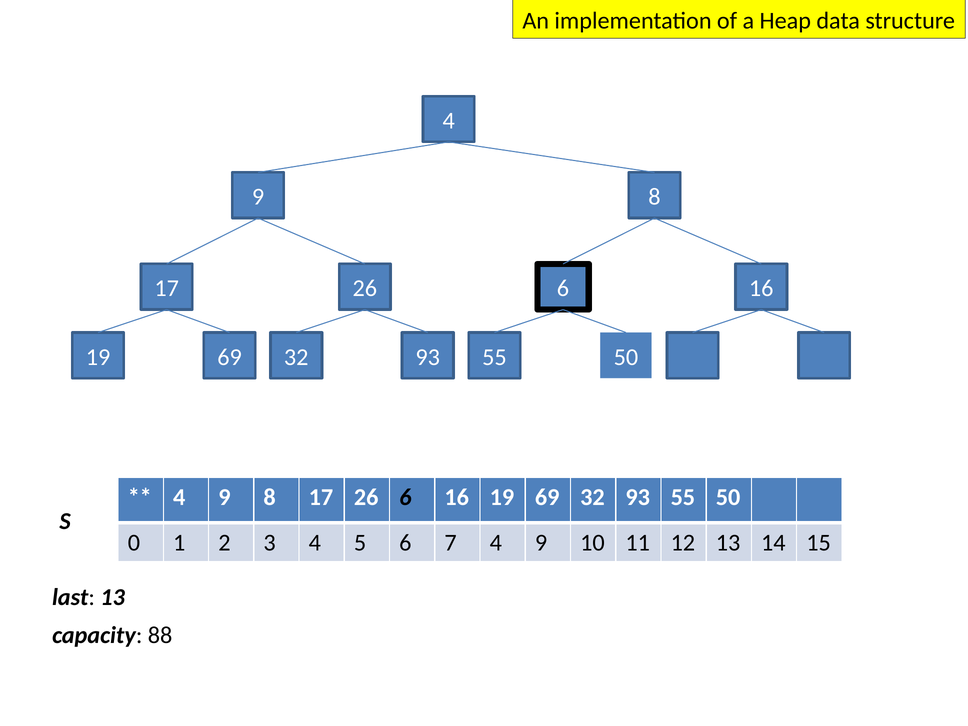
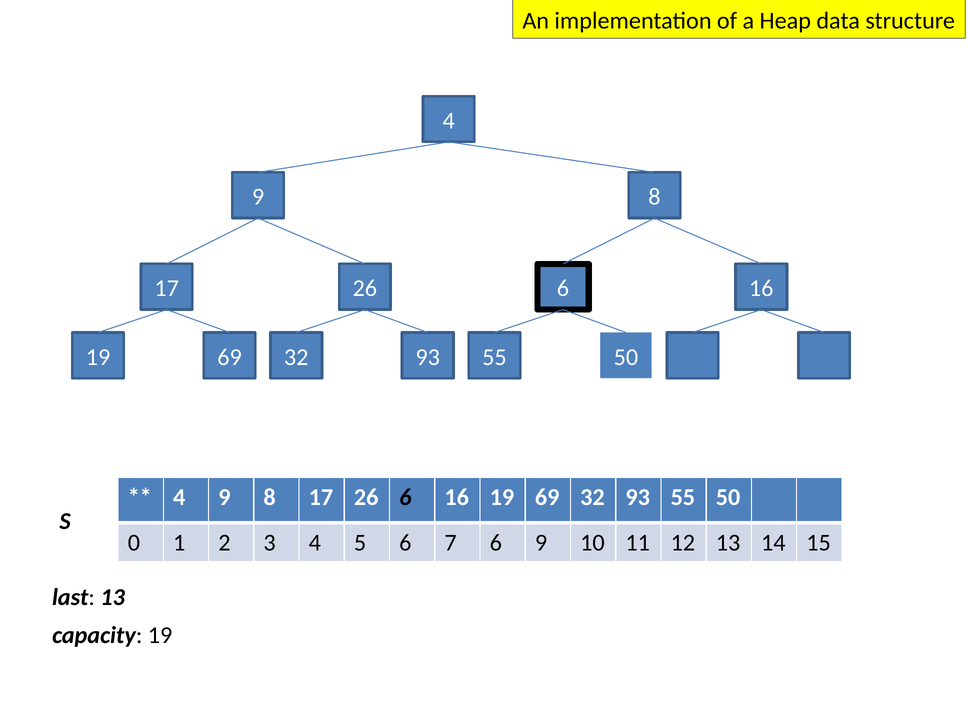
7 4: 4 -> 6
capacity 88: 88 -> 19
